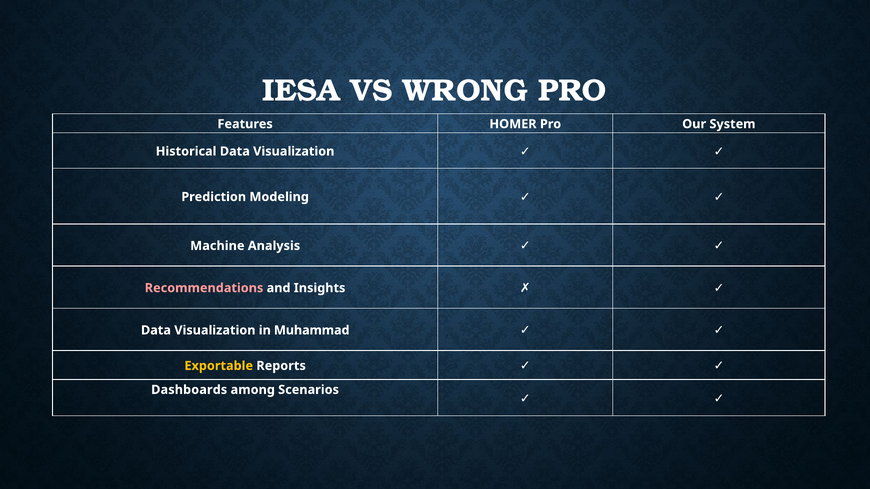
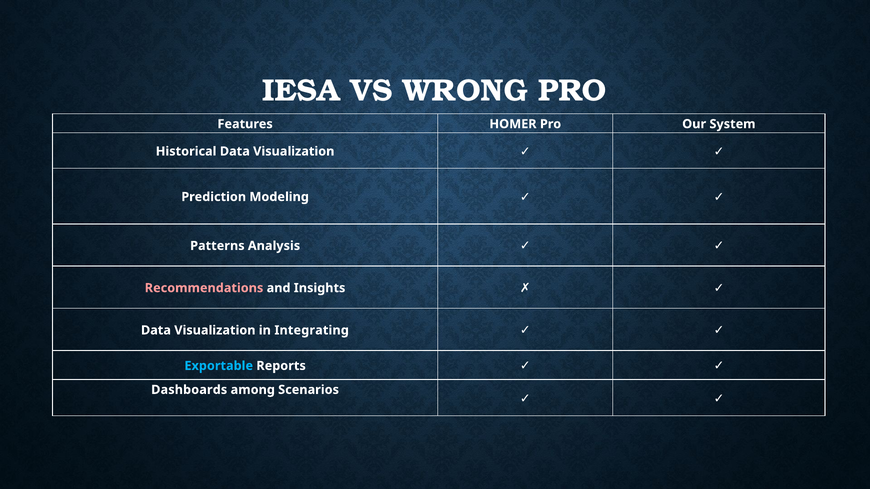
Machine: Machine -> Patterns
Muhammad: Muhammad -> Integrating
Exportable colour: yellow -> light blue
